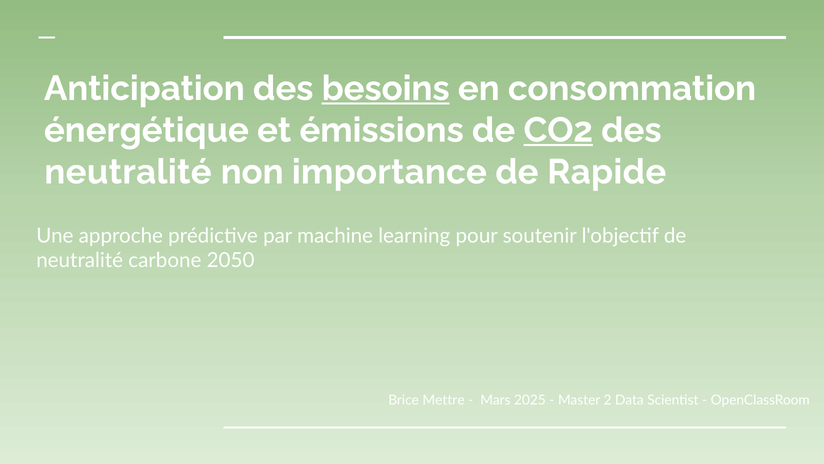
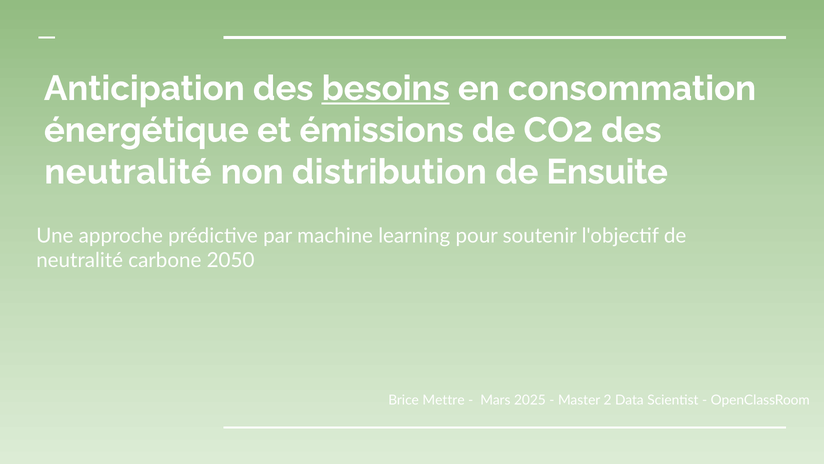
CO2 underline: present -> none
importance: importance -> distribution
Rapide: Rapide -> Ensuite
